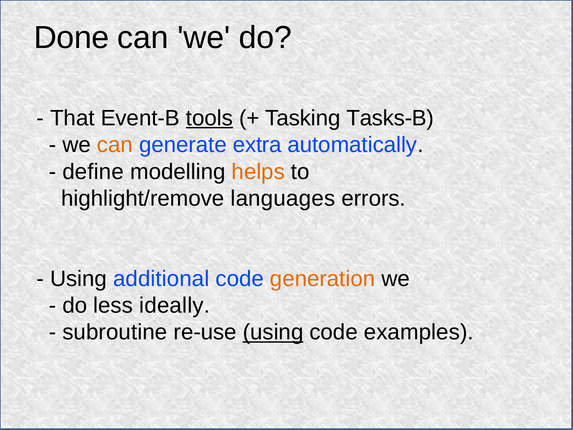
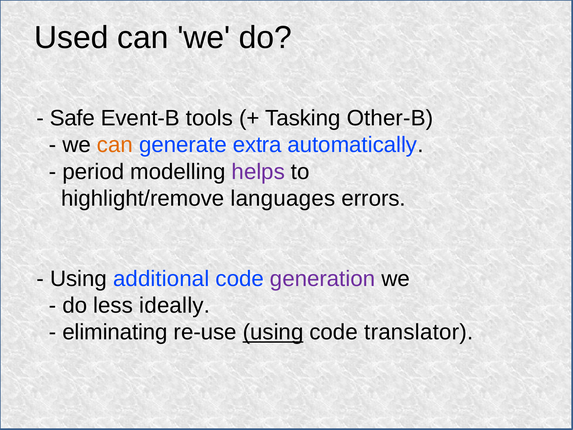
Done: Done -> Used
That: That -> Safe
tools underline: present -> none
Tasks-B: Tasks-B -> Other-B
define: define -> period
helps colour: orange -> purple
generation colour: orange -> purple
subroutine: subroutine -> eliminating
examples: examples -> translator
